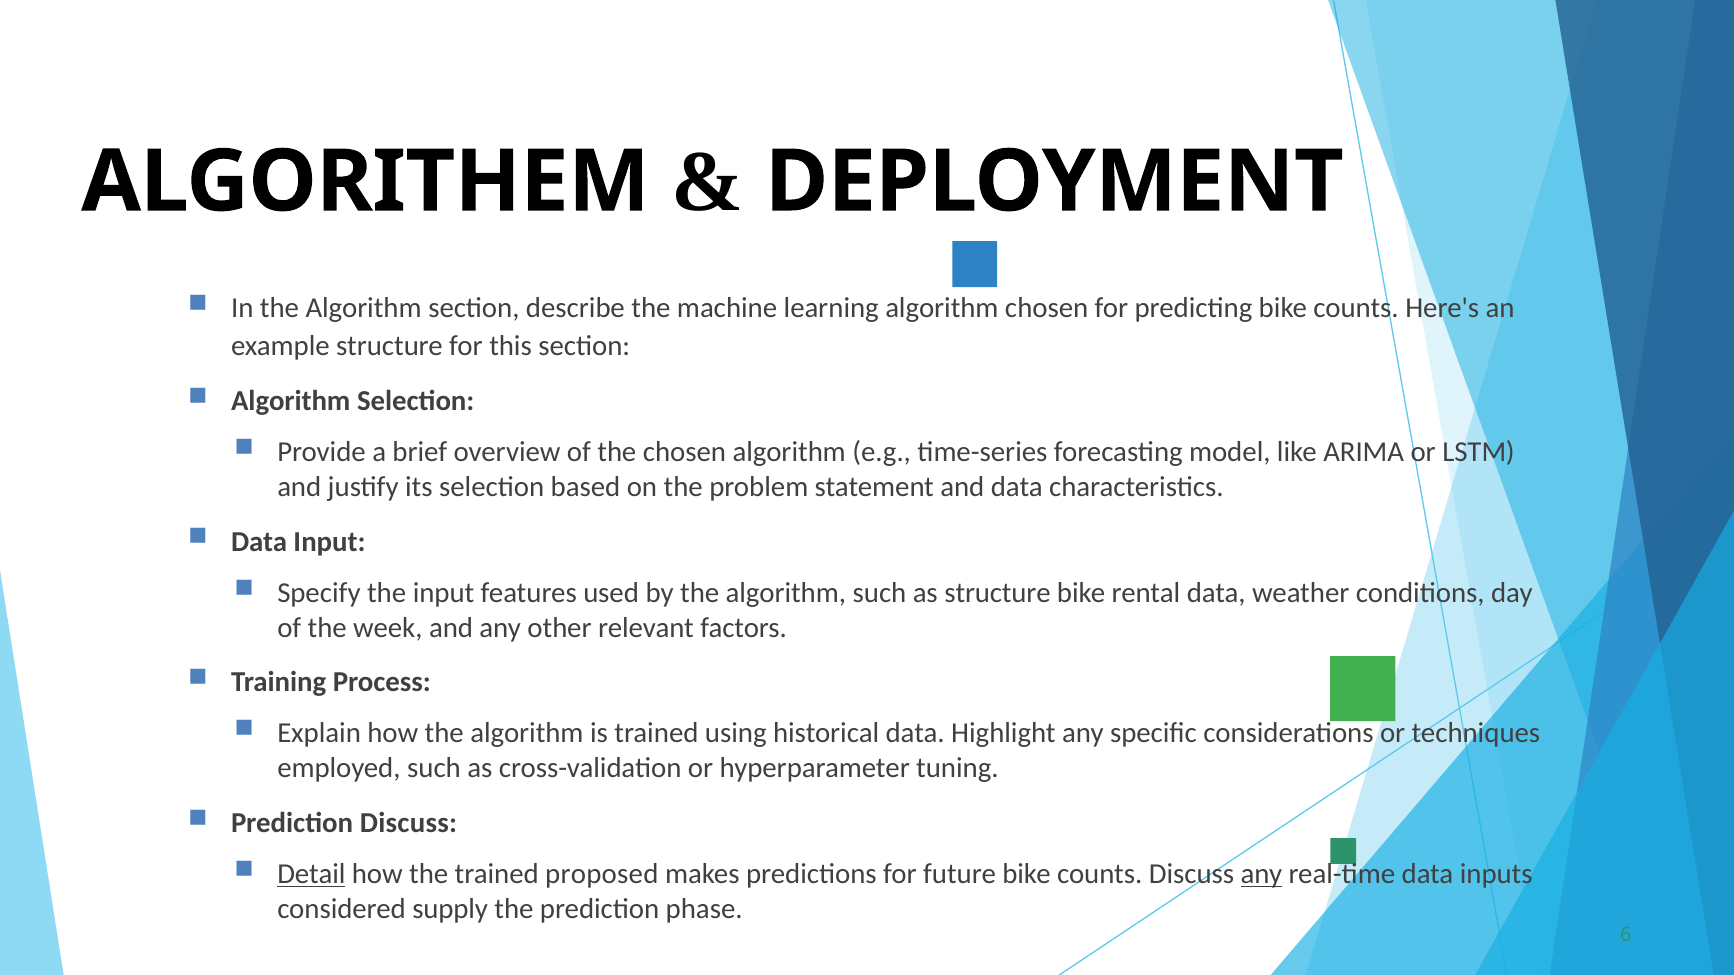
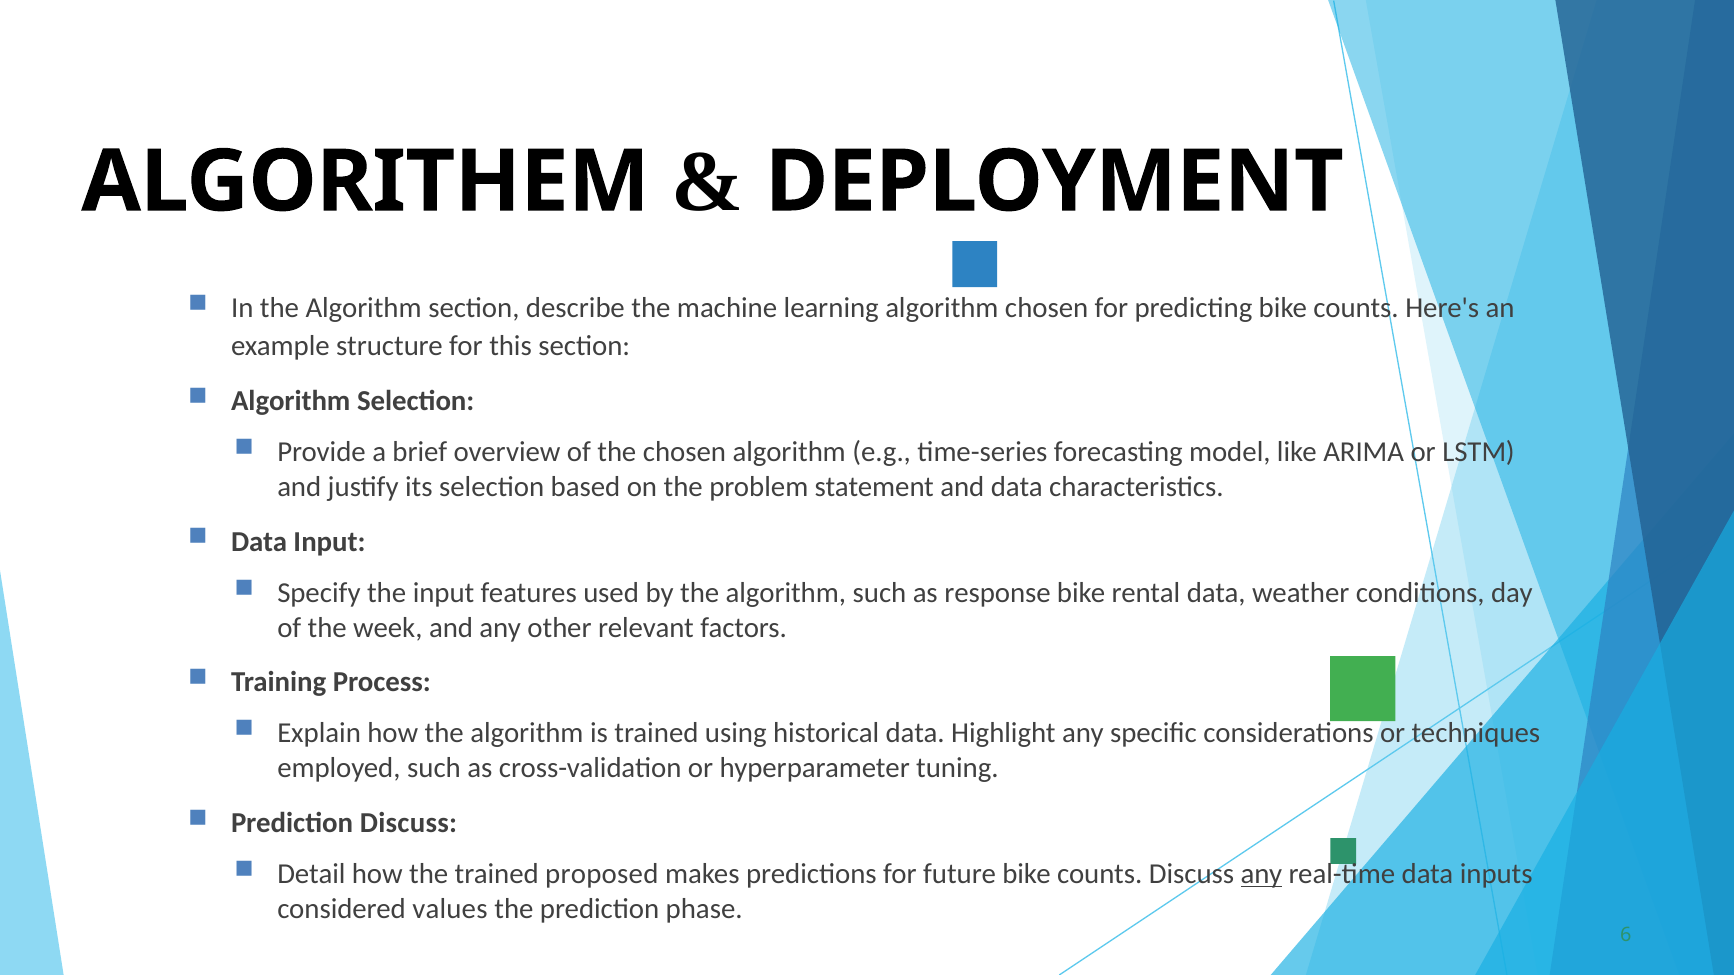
as structure: structure -> response
Detail underline: present -> none
supply: supply -> values
